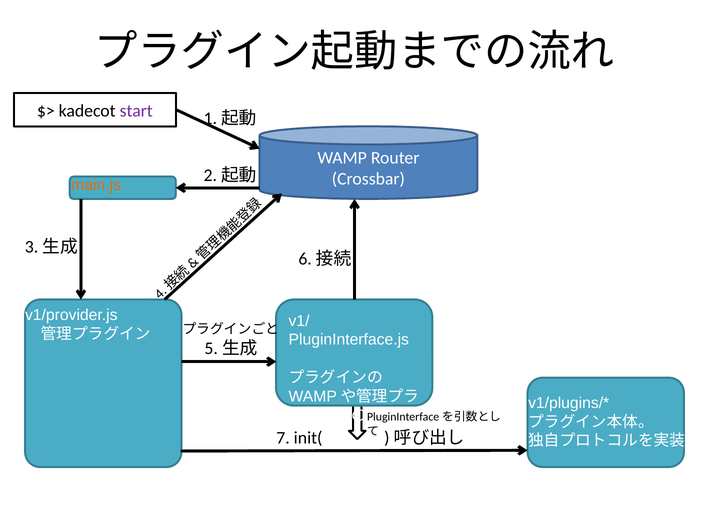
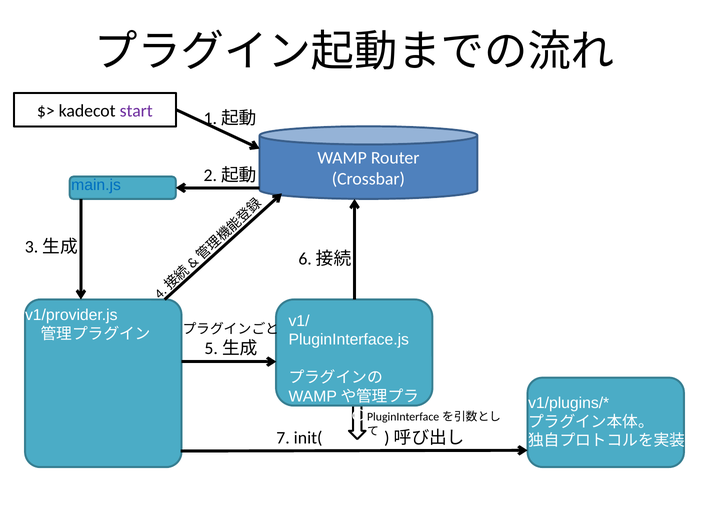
main.js colour: orange -> blue
